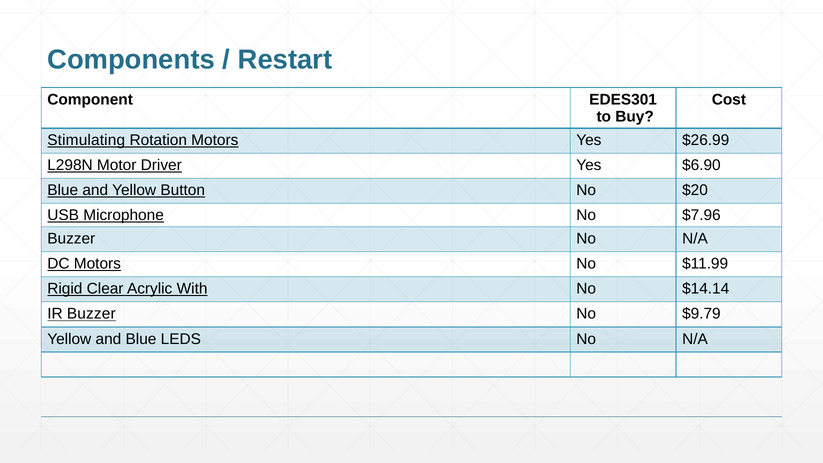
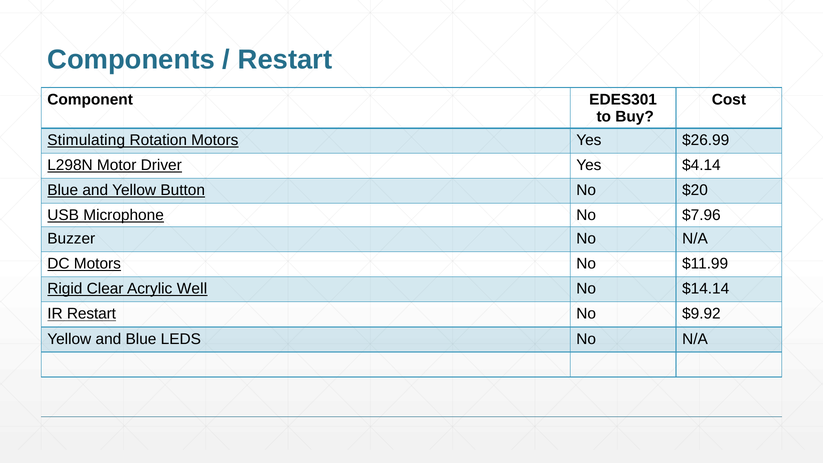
$6.90: $6.90 -> $4.14
With: With -> Well
IR Buzzer: Buzzer -> Restart
$9.79: $9.79 -> $9.92
